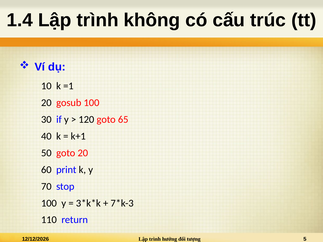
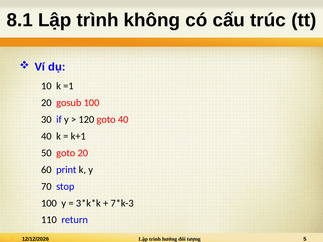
1.4: 1.4 -> 8.1
goto 65: 65 -> 40
